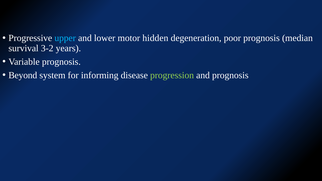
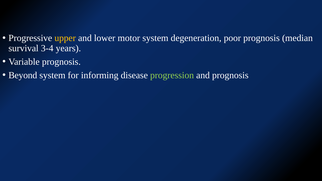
upper colour: light blue -> yellow
motor hidden: hidden -> system
3-2: 3-2 -> 3-4
